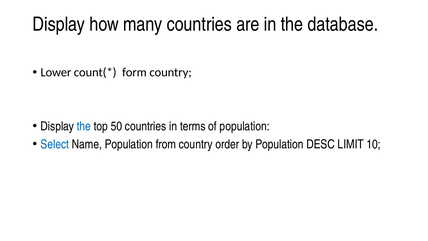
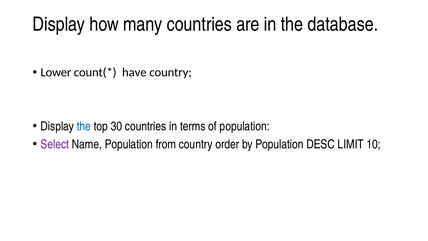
form: form -> have
50: 50 -> 30
Select colour: blue -> purple
